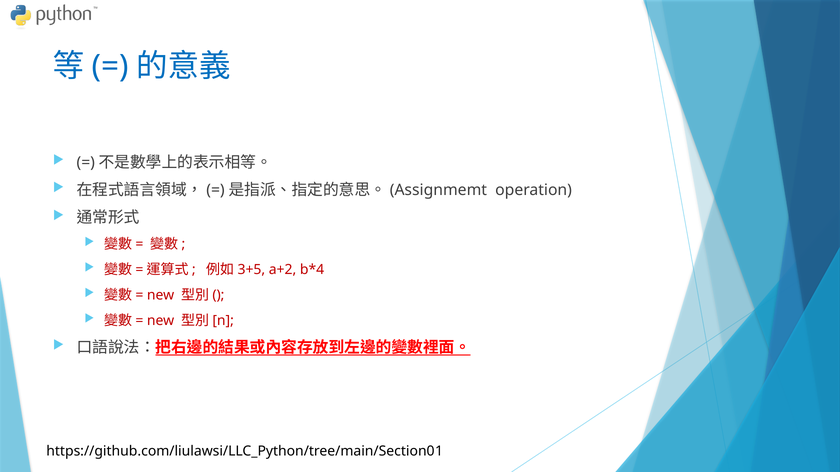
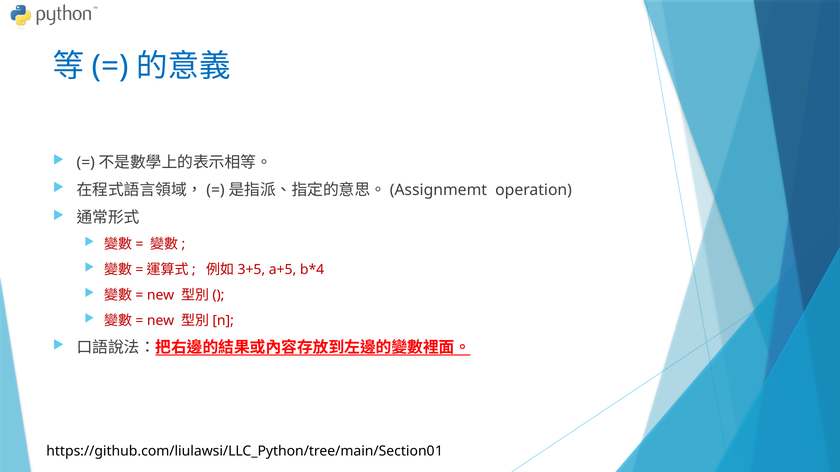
a+2: a+2 -> a+5
